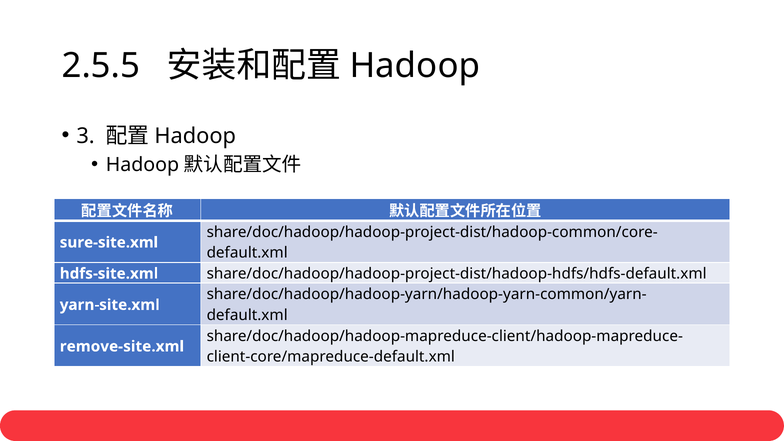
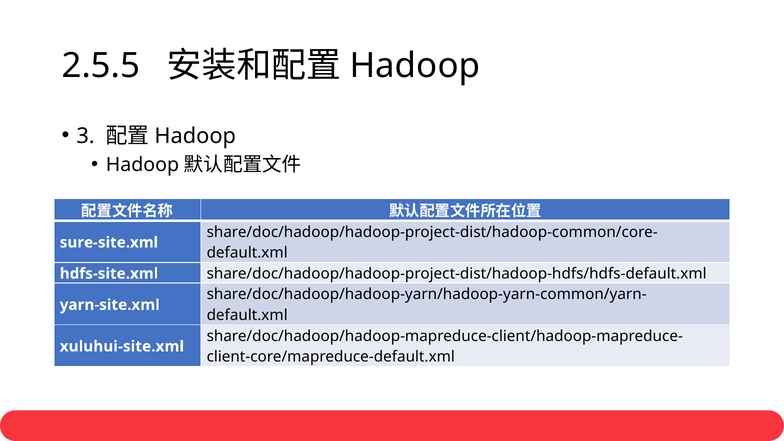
remove-site.xml: remove-site.xml -> xuluhui-site.xml
